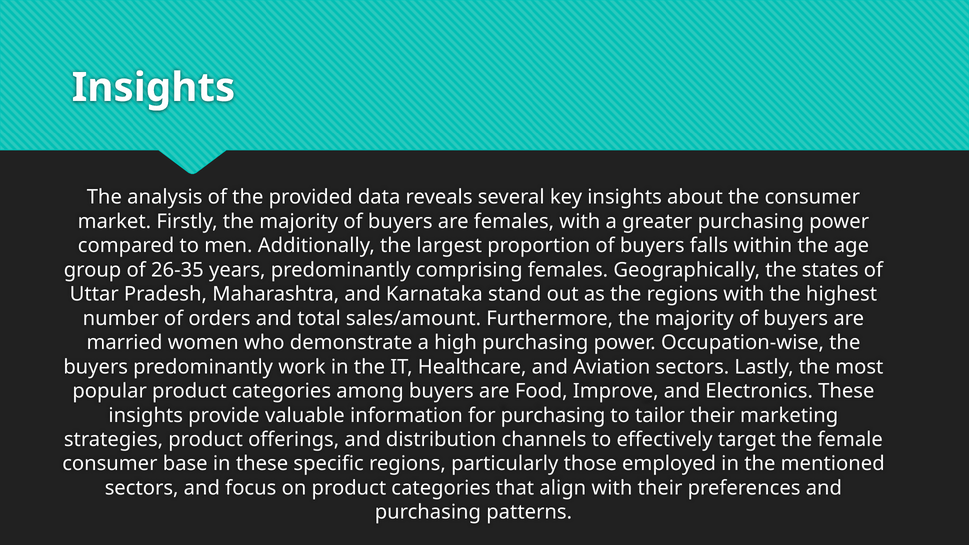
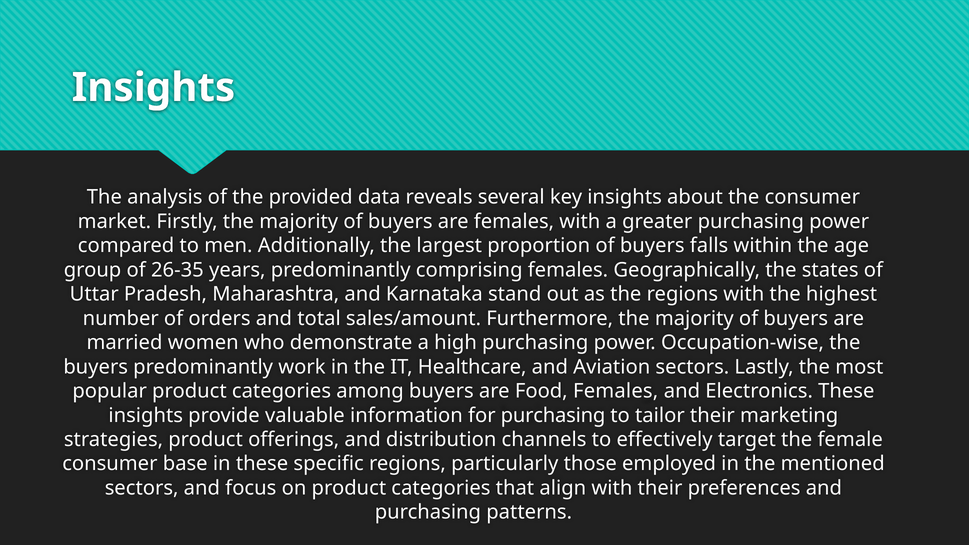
Food Improve: Improve -> Females
